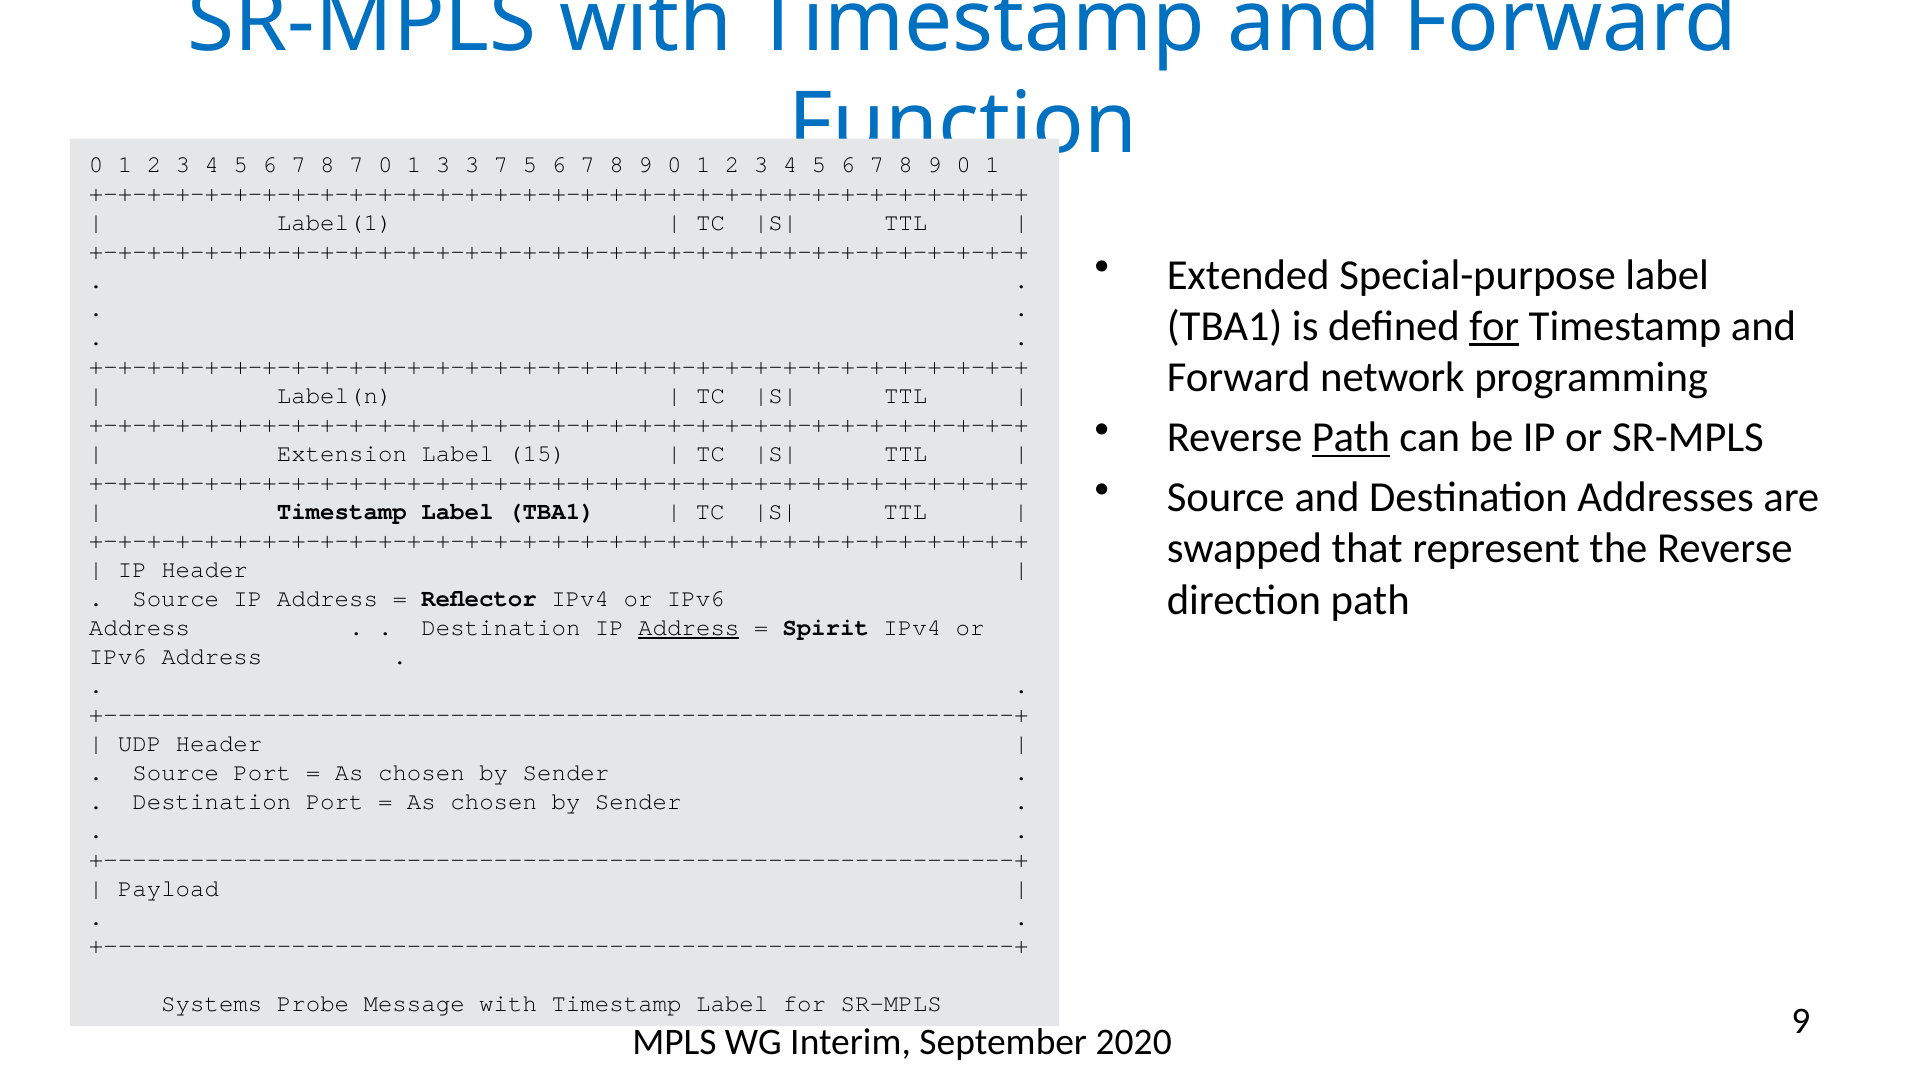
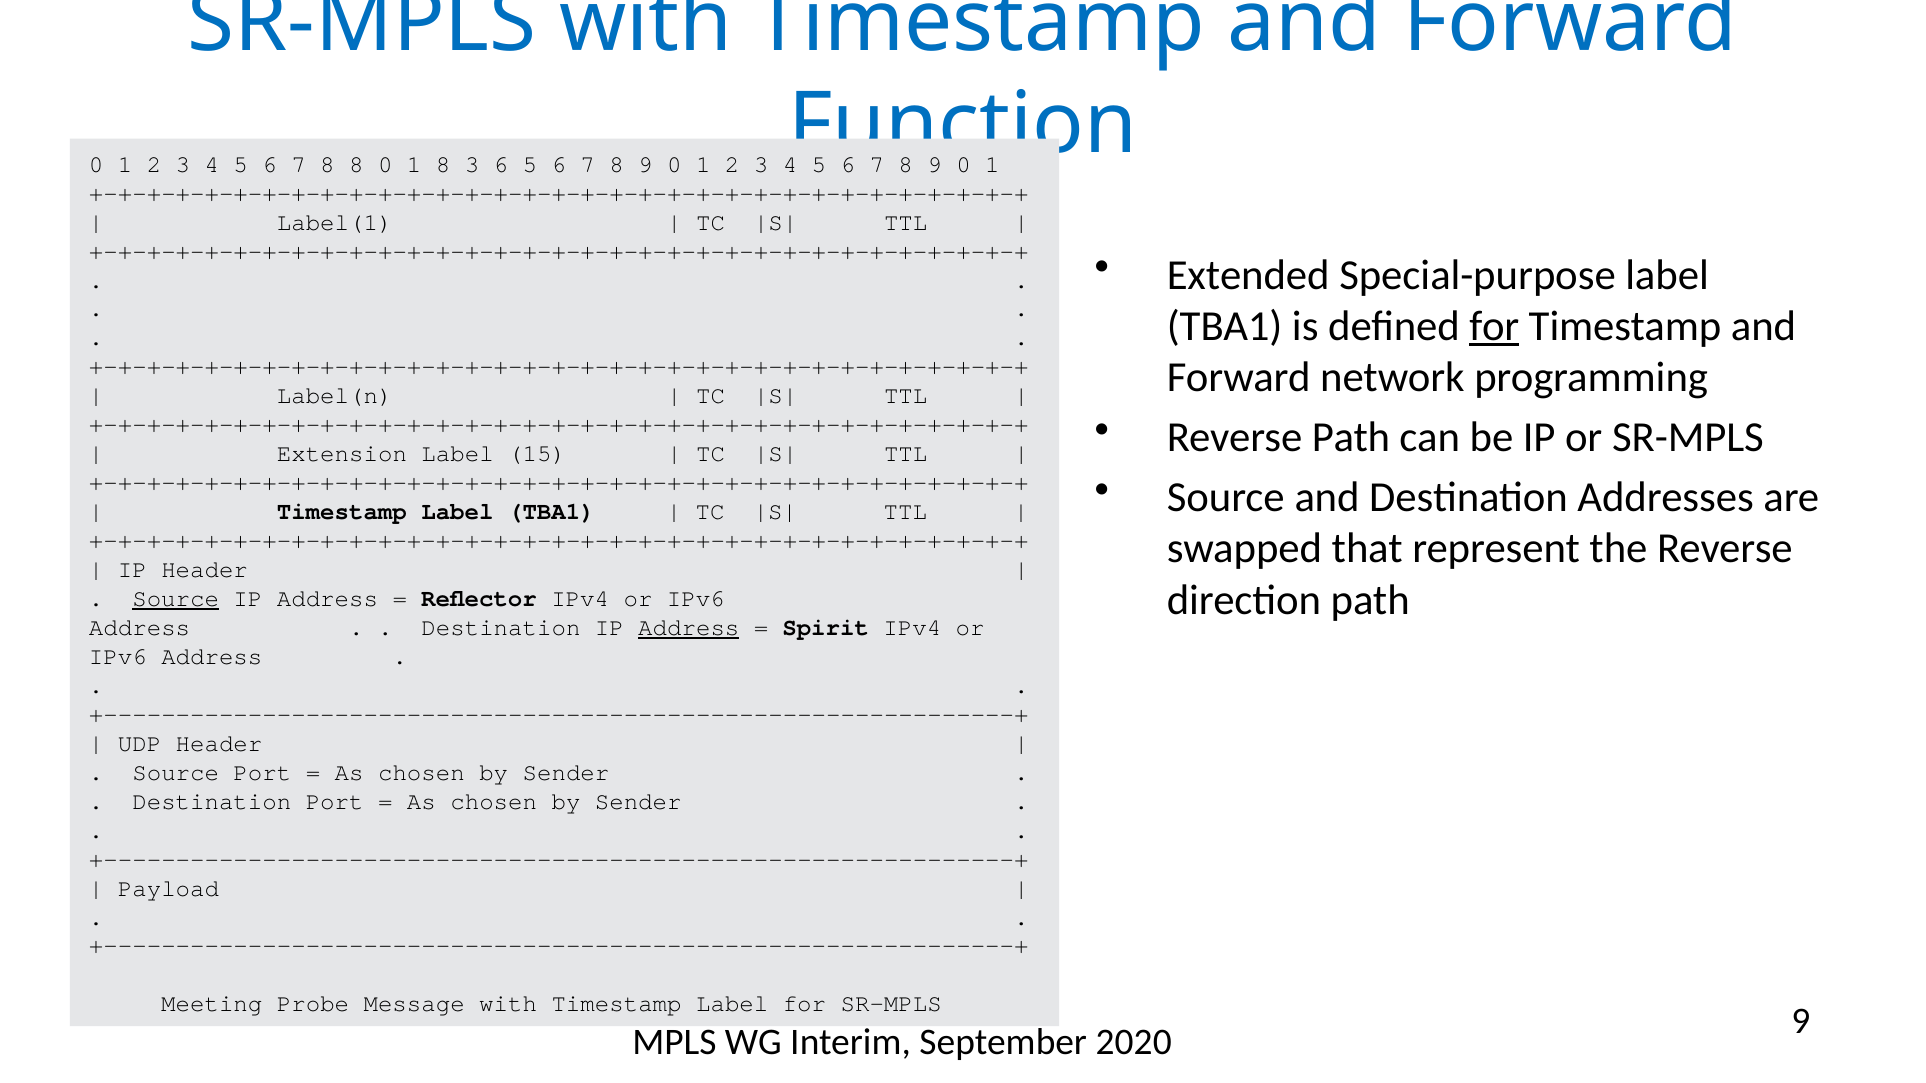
8 7: 7 -> 8
1 3: 3 -> 8
3 7: 7 -> 6
Path at (1351, 438) underline: present -> none
Source at (176, 599) underline: none -> present
Systems: Systems -> Meeting
